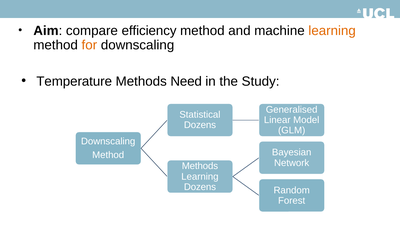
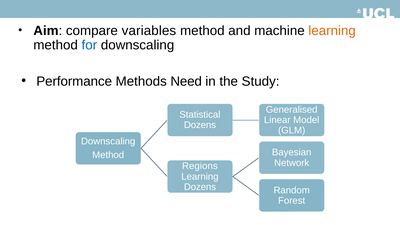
efficiency: efficiency -> variables
for colour: orange -> blue
Temperature: Temperature -> Performance
Methods at (200, 166): Methods -> Regions
